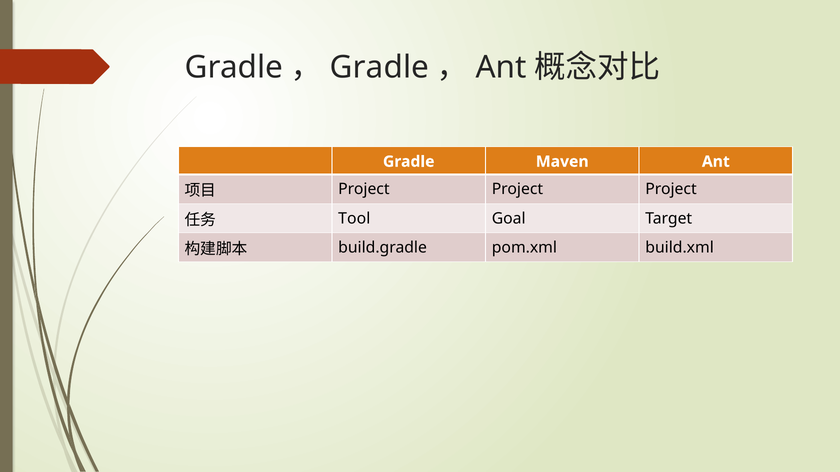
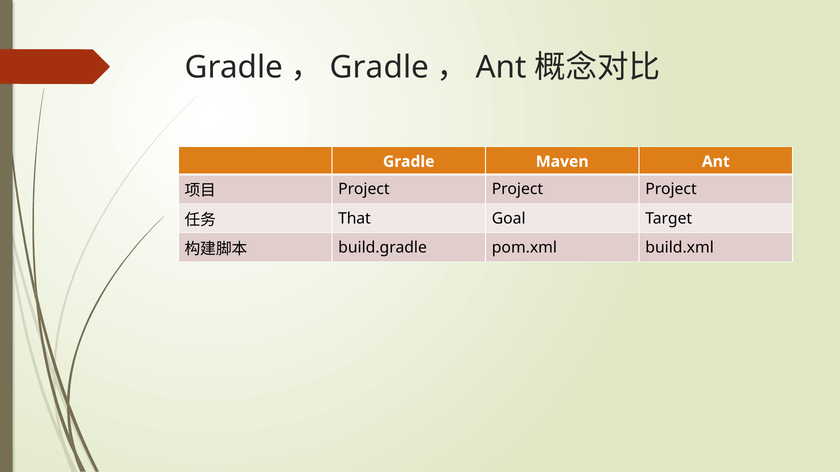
Tool: Tool -> That
